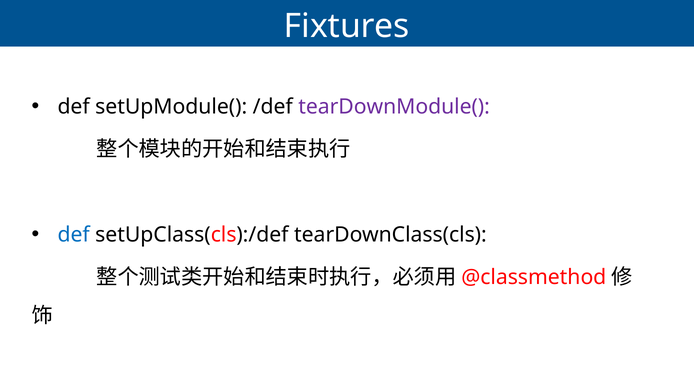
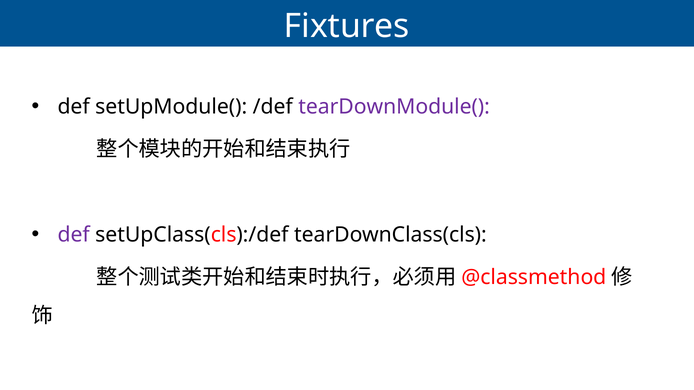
def at (74, 235) colour: blue -> purple
